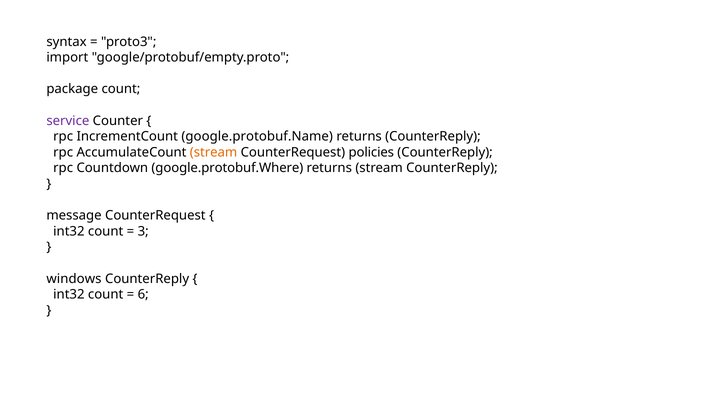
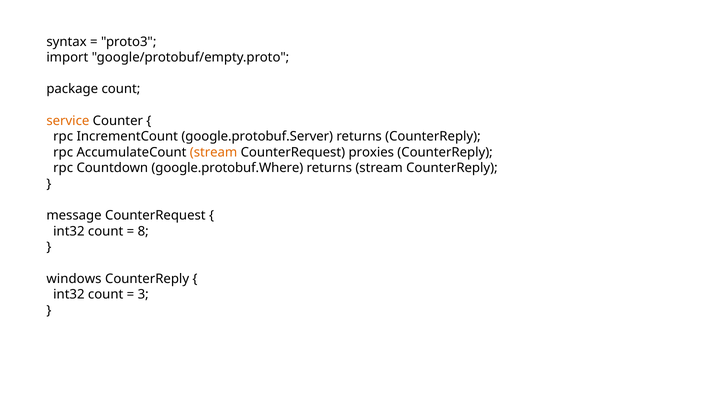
service colour: purple -> orange
google.protobuf.Name: google.protobuf.Name -> google.protobuf.Server
policies: policies -> proxies
3: 3 -> 8
6: 6 -> 3
